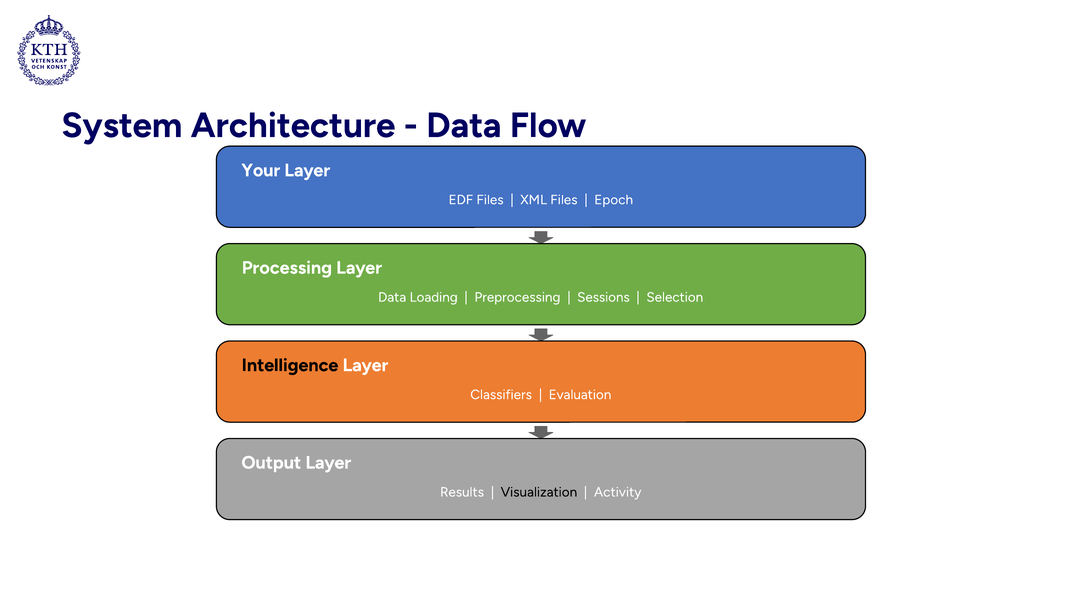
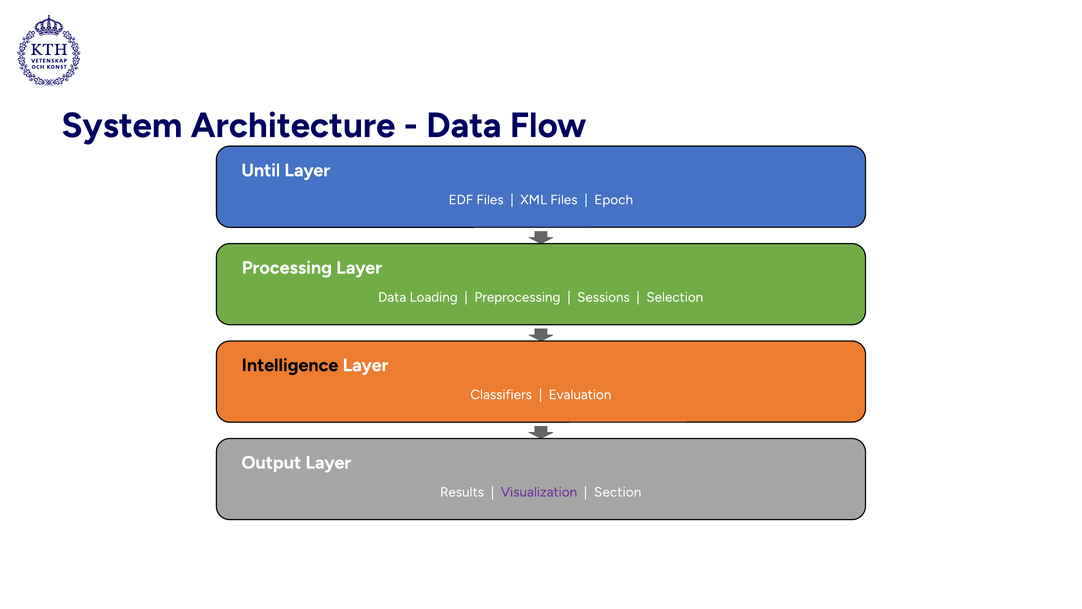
Your: Your -> Until
Visualization colour: black -> purple
Activity: Activity -> Section
